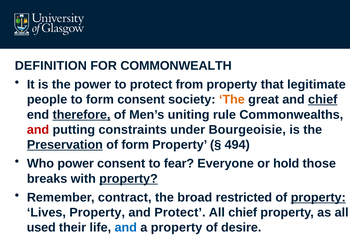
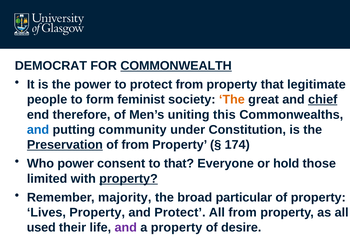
DEFINITION: DEFINITION -> DEMOCRAT
COMMONWEALTH underline: none -> present
form consent: consent -> feminist
therefore underline: present -> none
rule: rule -> this
and at (38, 130) colour: red -> blue
constraints: constraints -> community
Bourgeoisie: Bourgeoisie -> Constitution
of form: form -> from
494: 494 -> 174
to fear: fear -> that
breaks: breaks -> limited
contract: contract -> majority
restricted: restricted -> particular
property at (318, 198) underline: present -> none
All chief: chief -> from
and at (126, 228) colour: blue -> purple
